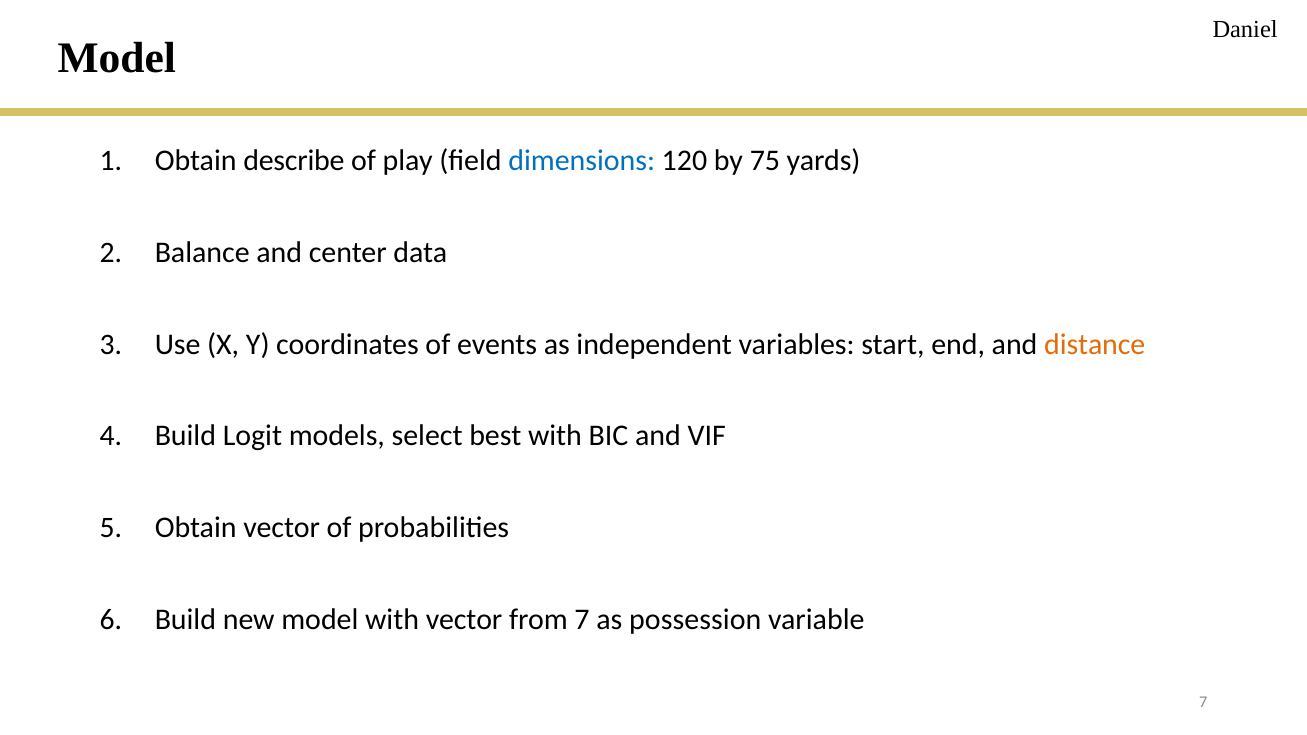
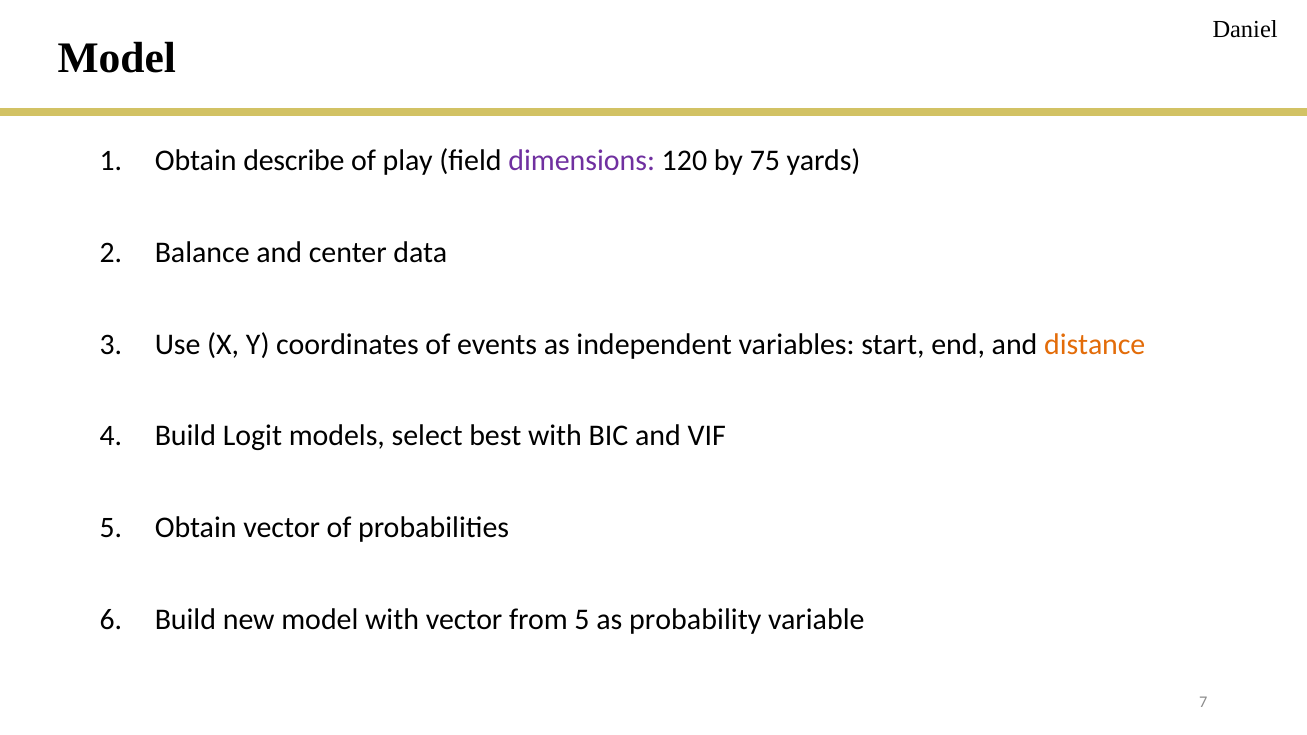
dimensions colour: blue -> purple
from 7: 7 -> 5
possession: possession -> probability
